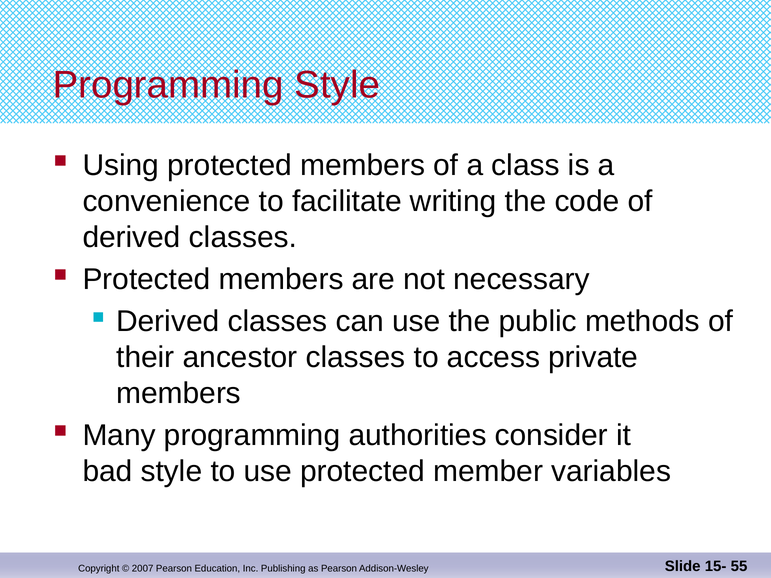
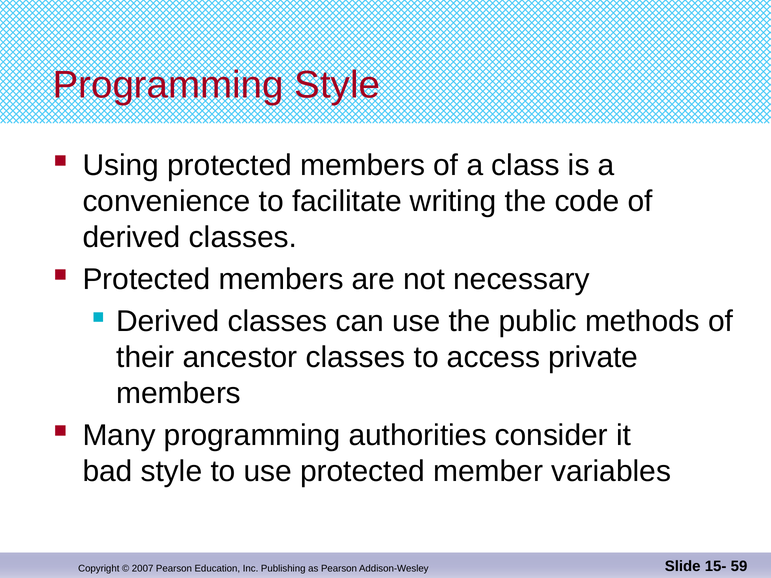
55: 55 -> 59
